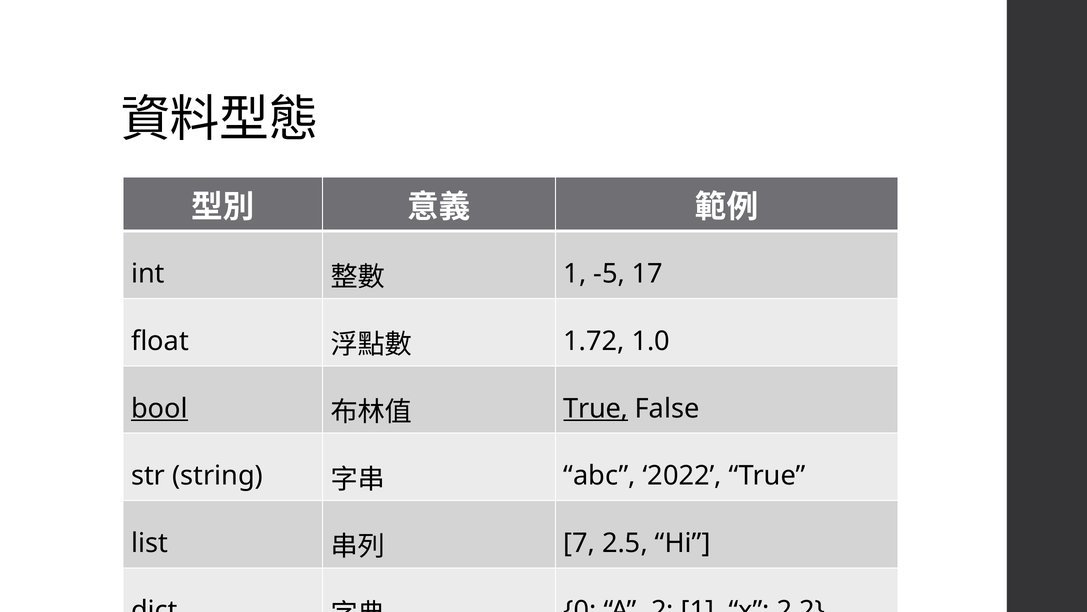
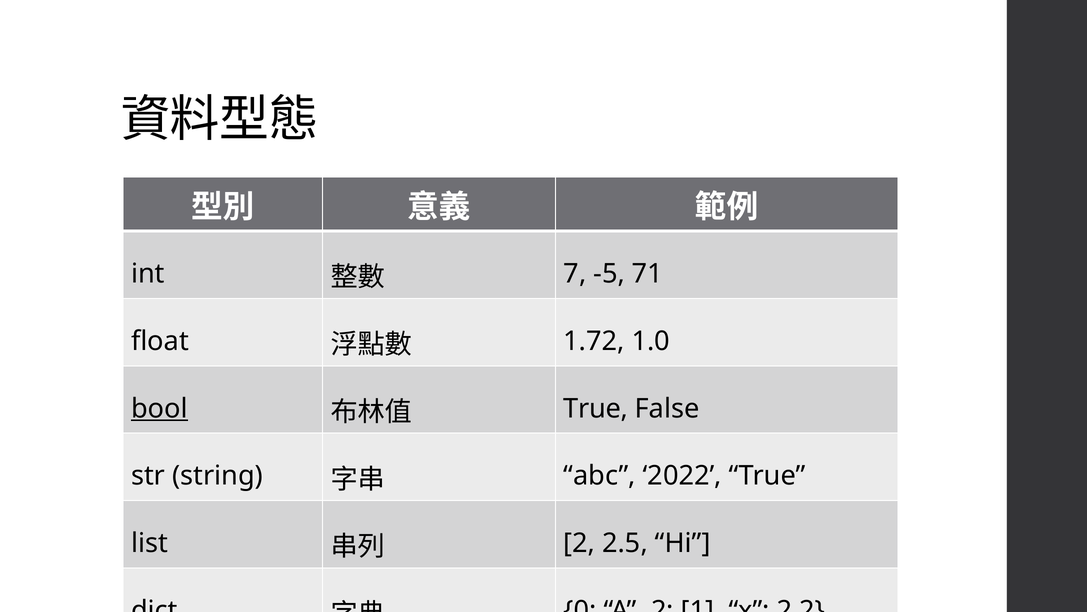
1 at (575, 274): 1 -> 7
17: 17 -> 71
True at (596, 408) underline: present -> none
7 at (579, 543): 7 -> 2
